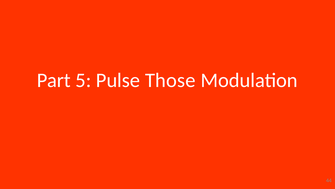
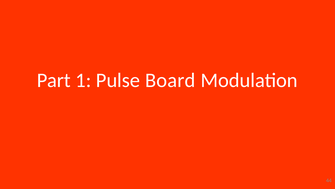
5: 5 -> 1
Those: Those -> Board
